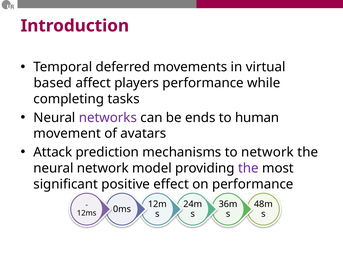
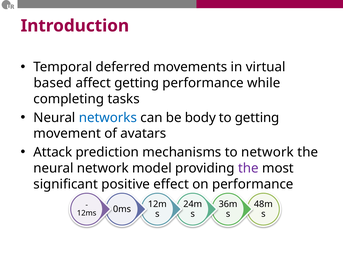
affect players: players -> getting
networks colour: purple -> blue
ends: ends -> body
to human: human -> getting
